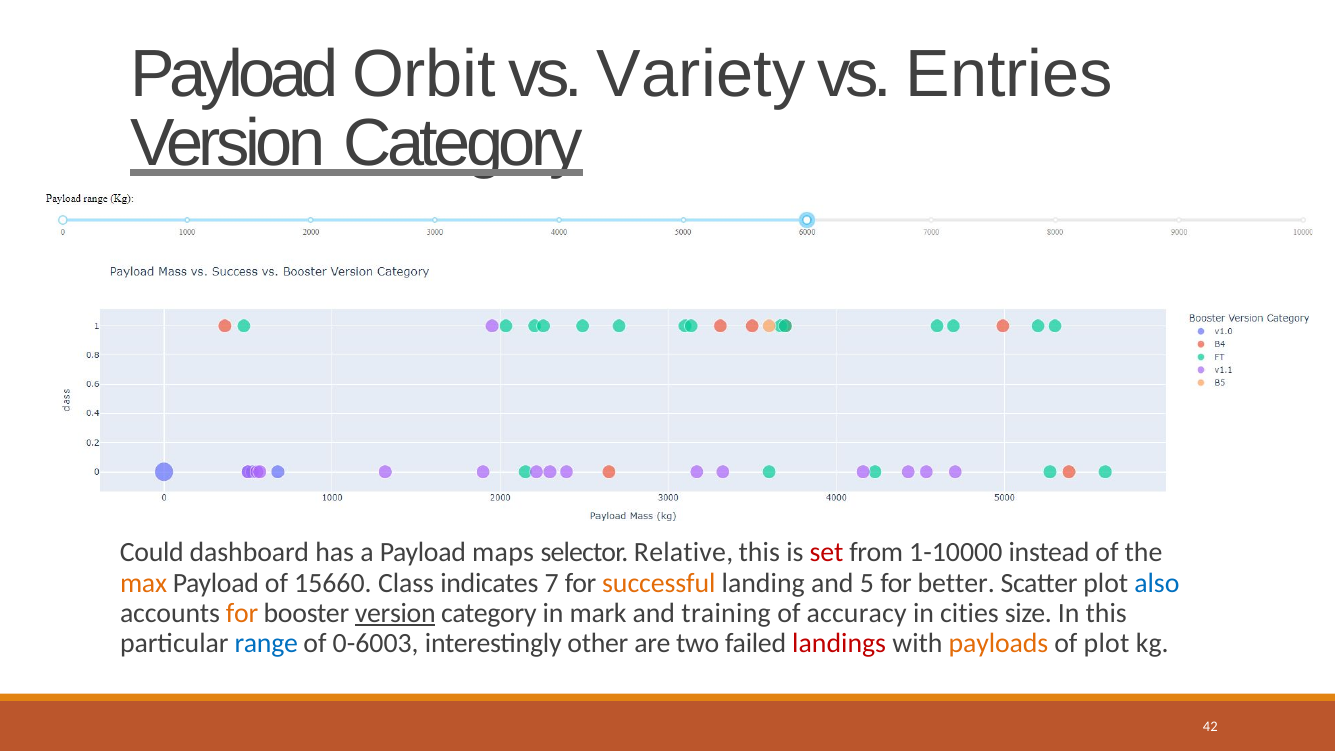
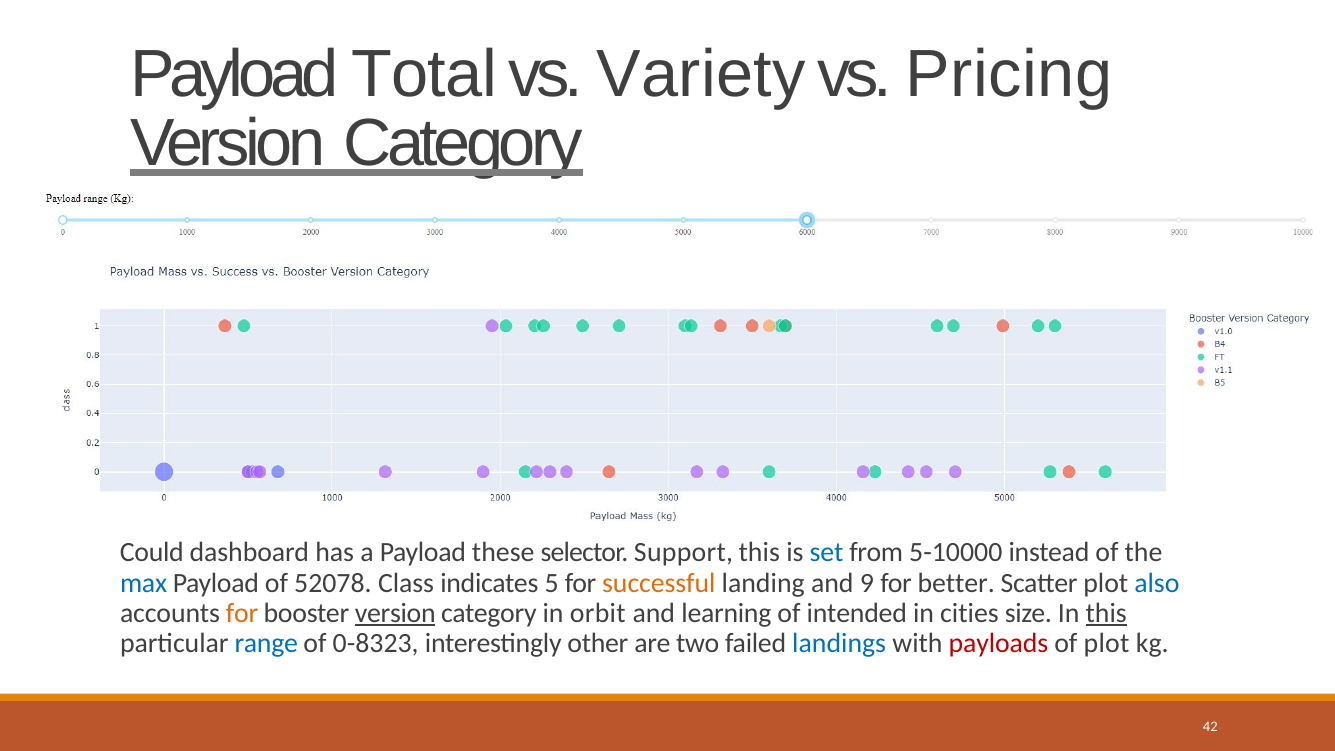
Orbit: Orbit -> Total
Entries: Entries -> Pricing
maps: maps -> these
Relative: Relative -> Support
set colour: red -> blue
1-10000: 1-10000 -> 5-10000
max colour: orange -> blue
15660: 15660 -> 52078
7: 7 -> 5
5: 5 -> 9
mark: mark -> orbit
training: training -> learning
accuracy: accuracy -> intended
this at (1106, 613) underline: none -> present
0-6003: 0-6003 -> 0-8323
landings colour: red -> blue
payloads colour: orange -> red
